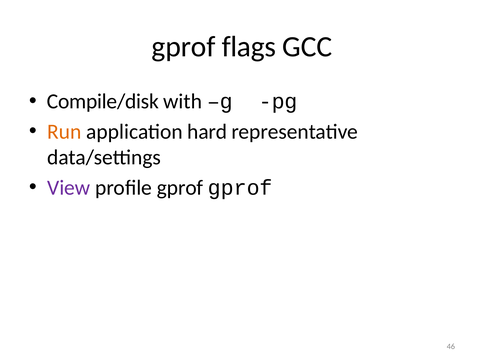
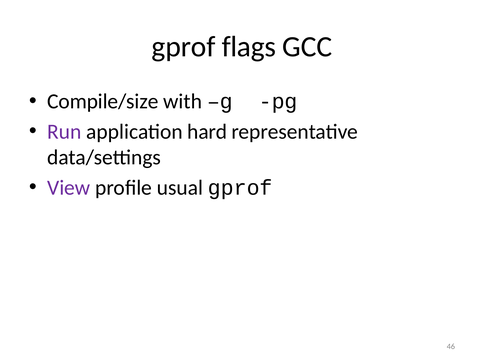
Compile/disk: Compile/disk -> Compile/size
Run colour: orange -> purple
profile gprof: gprof -> usual
